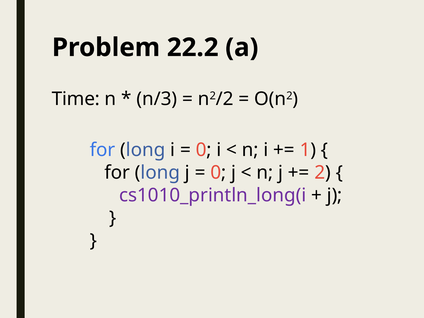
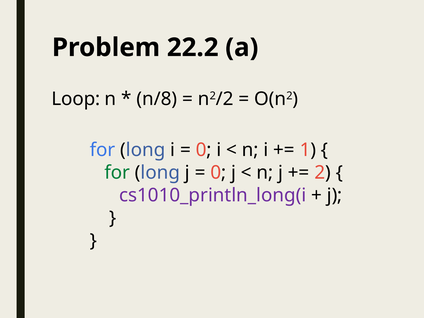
Time: Time -> Loop
n/3: n/3 -> n/8
for at (117, 173) colour: black -> green
